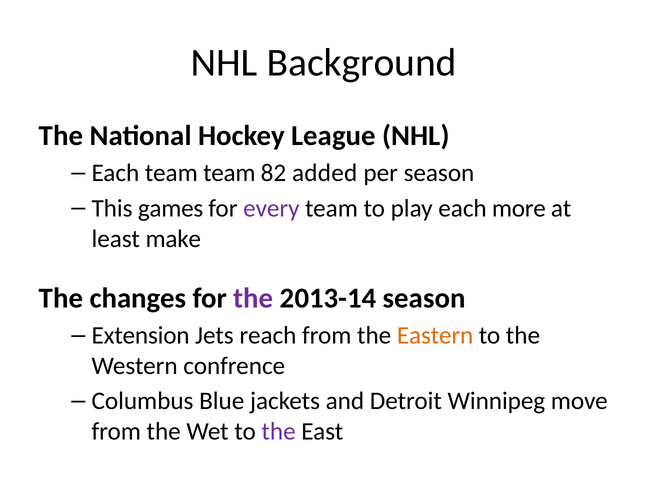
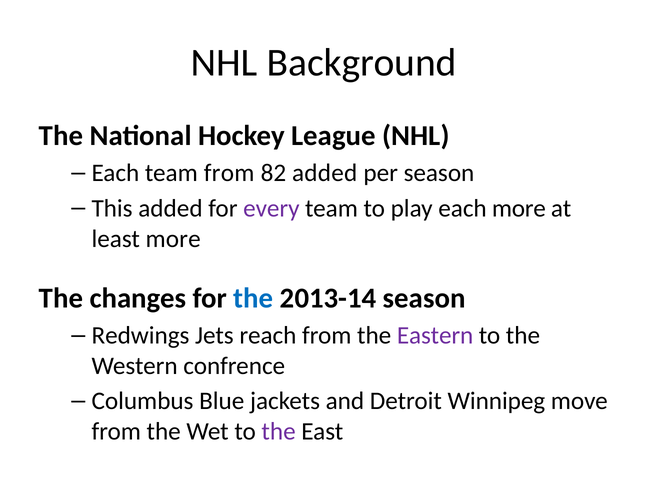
team team: team -> from
This games: games -> added
least make: make -> more
the at (253, 298) colour: purple -> blue
Extension: Extension -> Redwings
Eastern at (435, 336) colour: orange -> purple
